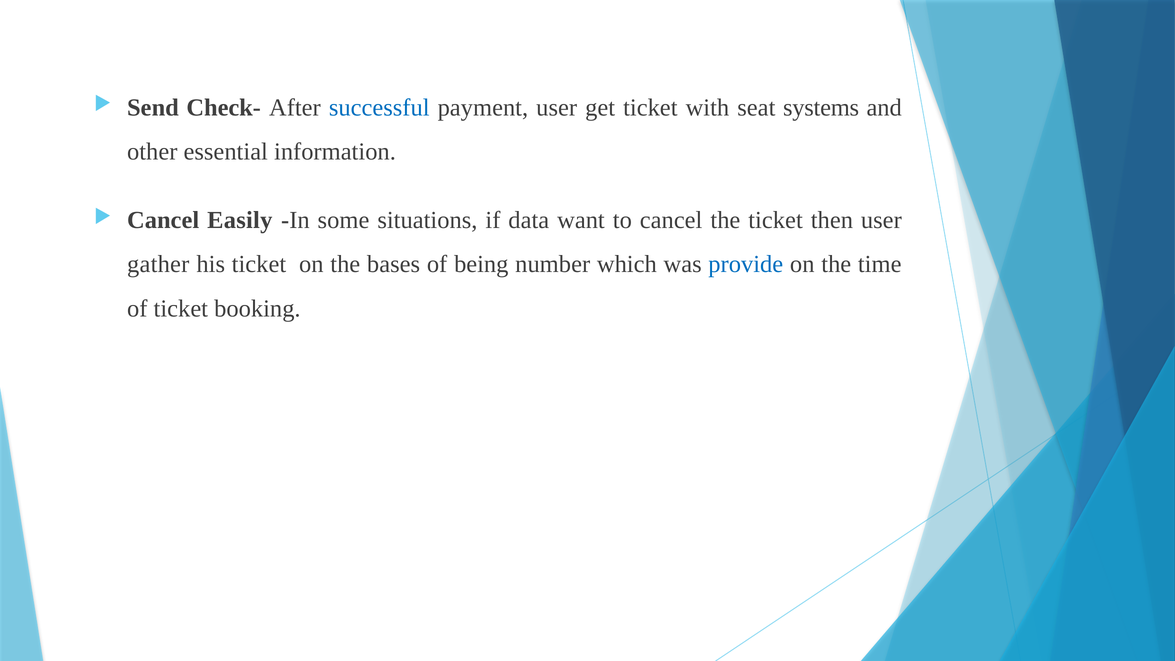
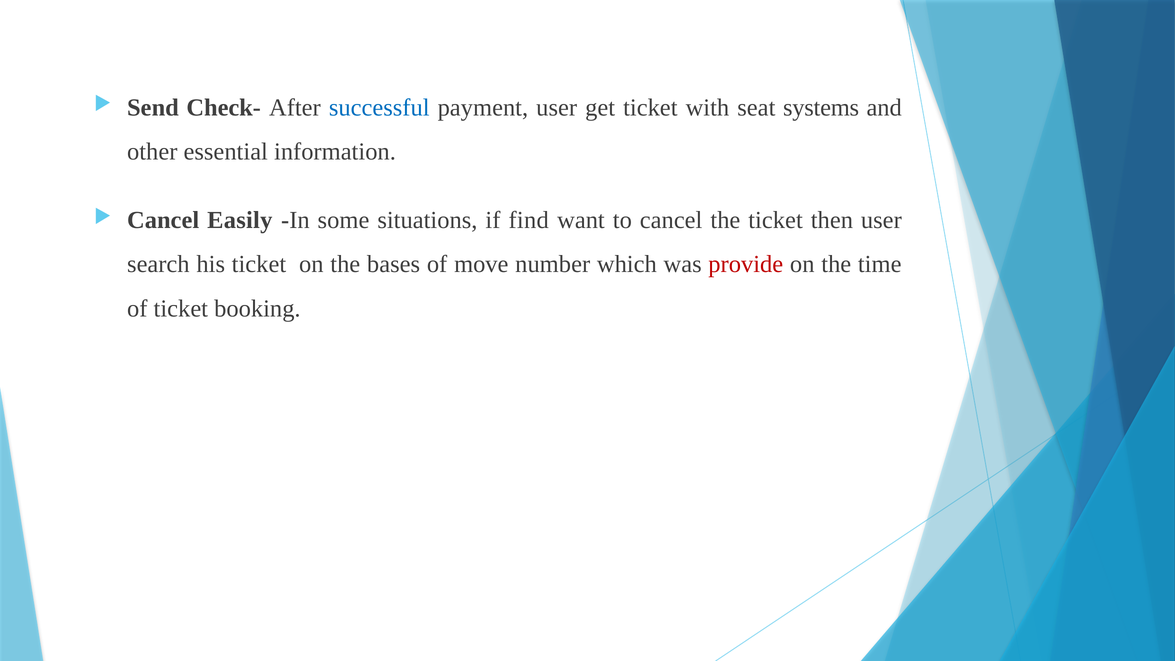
data: data -> find
gather: gather -> search
being: being -> move
provide colour: blue -> red
